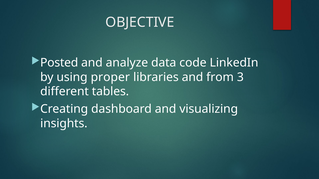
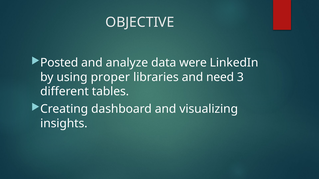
code: code -> were
from: from -> need
